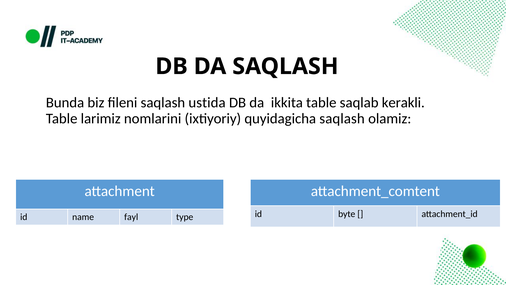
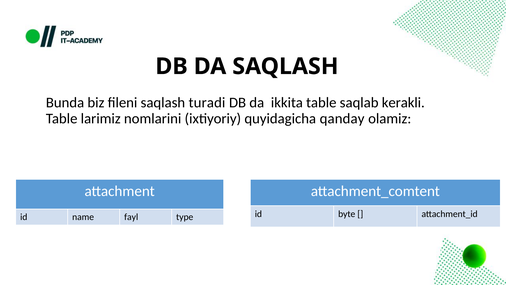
ustida: ustida -> turadi
quyidagicha saqlash: saqlash -> qanday
